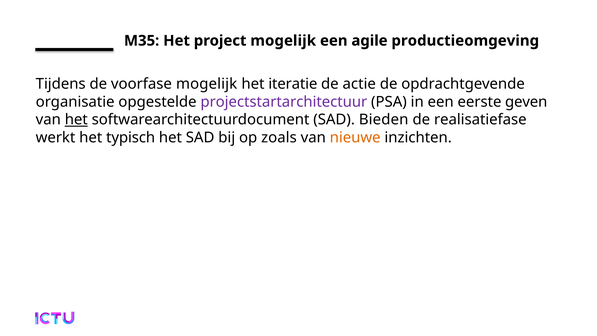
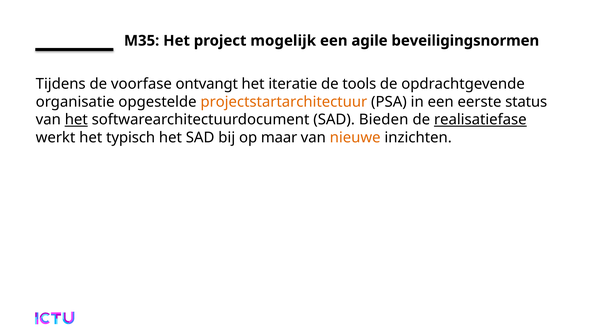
productieomgeving: productieomgeving -> beveiligingsnormen
voorfase mogelijk: mogelijk -> ontvangt
actie: actie -> tools
projectstartarchitectuur colour: purple -> orange
geven: geven -> status
realisatiefase underline: none -> present
zoals: zoals -> maar
